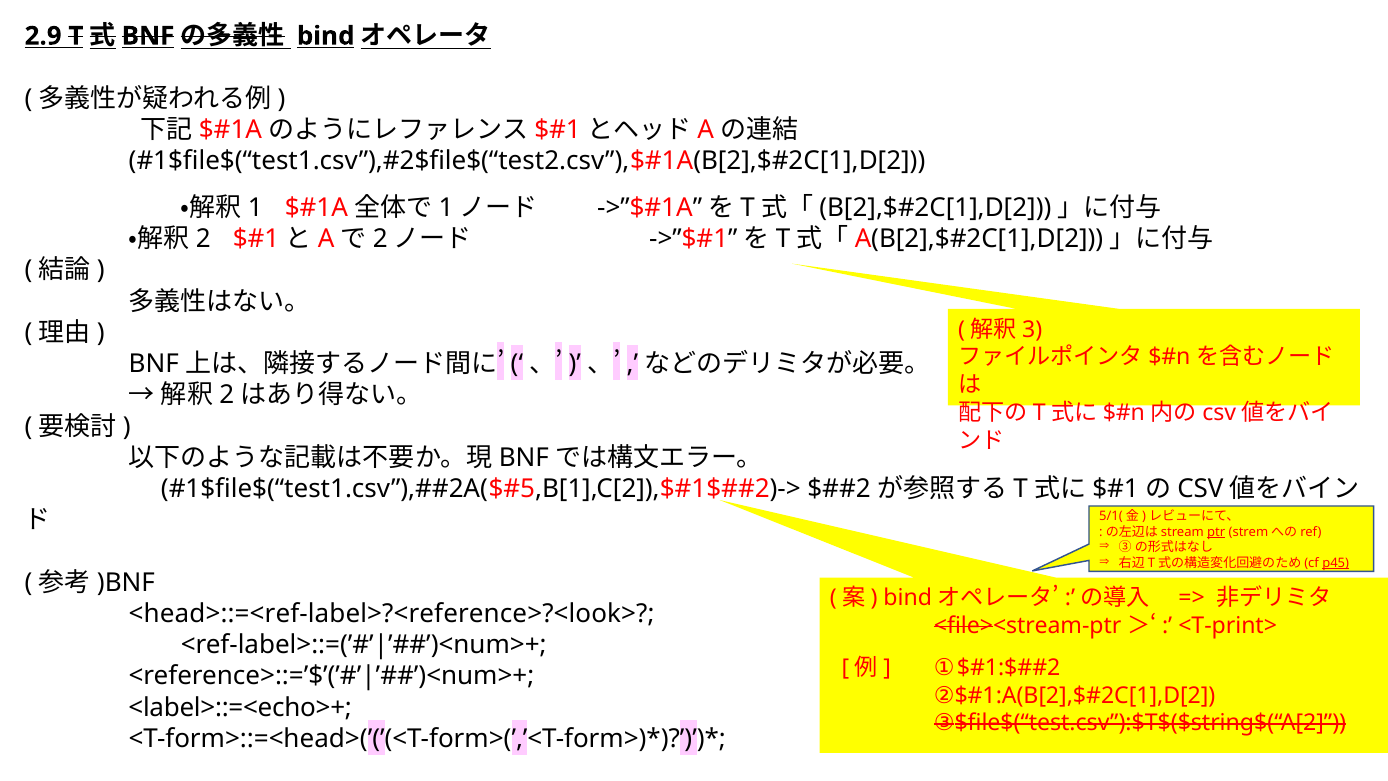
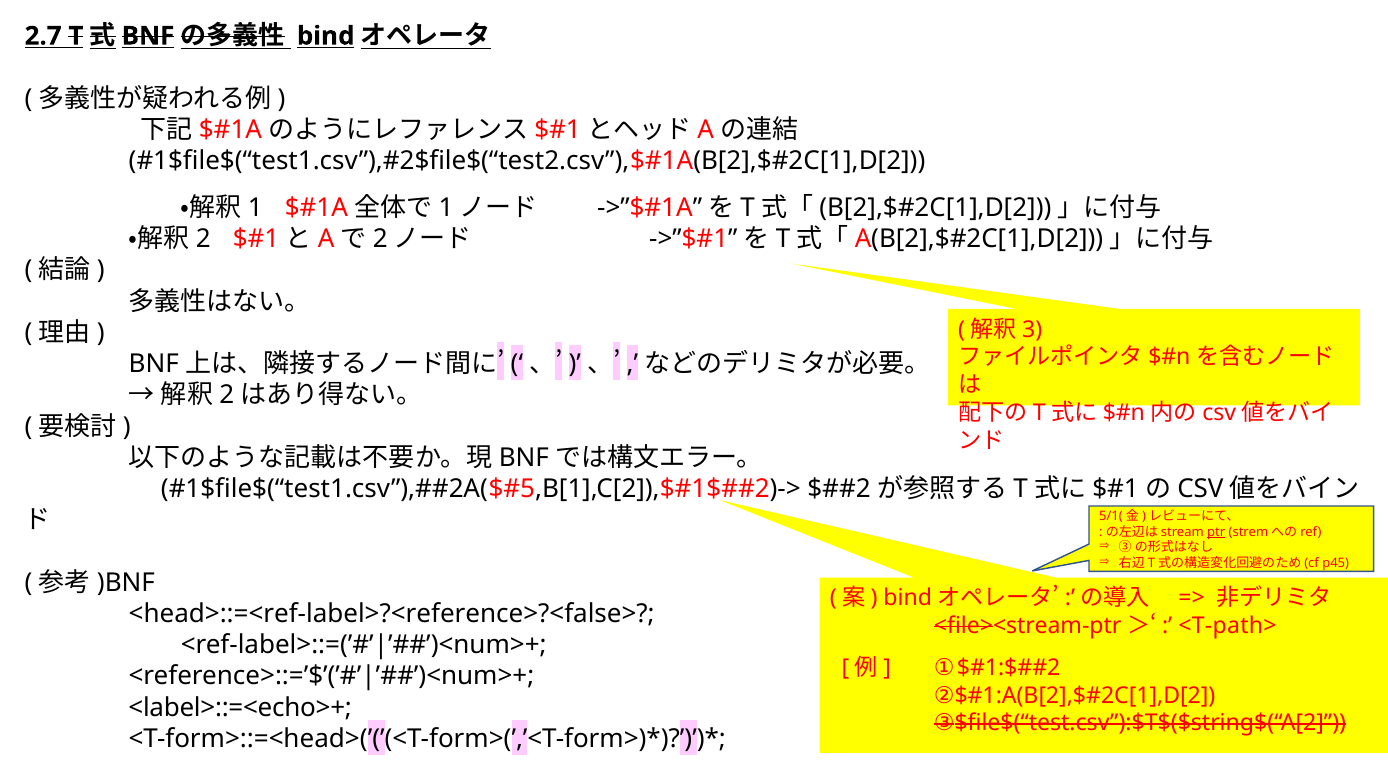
2.9: 2.9 -> 2.7
p45 underline: present -> none
<head>::=<ref-label>?<reference>?<look>: <head>::=<ref-label>?<reference>?<look> -> <head>::=<ref-label>?<reference>?<false>
<T-print>: <T-print> -> <T-path>
